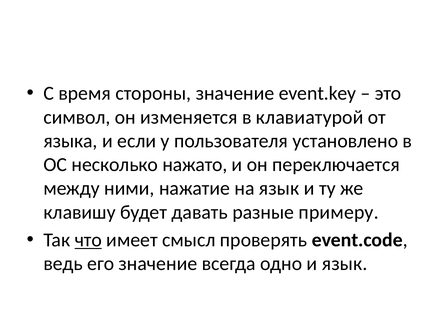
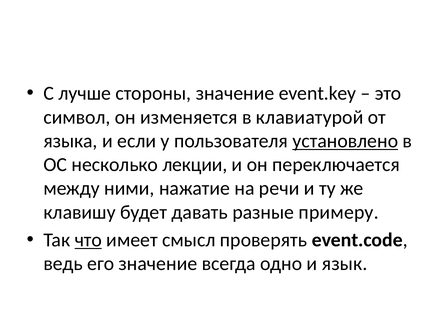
время: время -> лучше
установлено underline: none -> present
нажато: нажато -> лекции
на язык: язык -> речи
